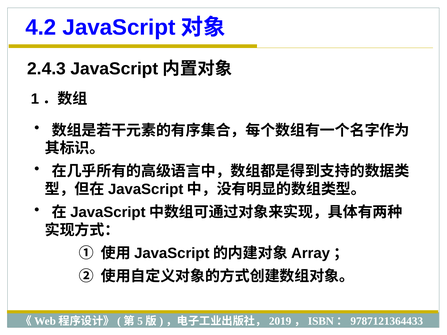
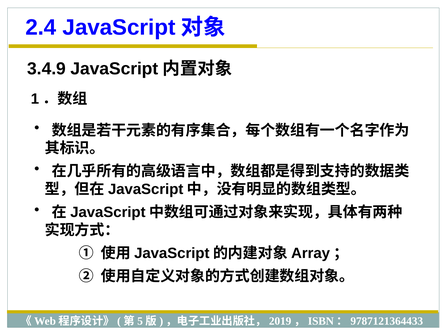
4.2: 4.2 -> 2.4
2.4.3: 2.4.3 -> 3.4.9
